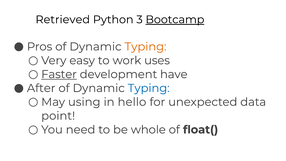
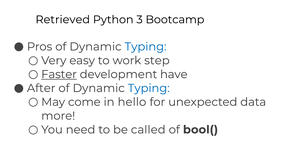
Bootcamp underline: present -> none
Typing at (146, 47) colour: orange -> blue
uses: uses -> step
using: using -> come
point: point -> more
whole: whole -> called
float(: float( -> bool(
